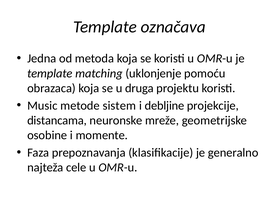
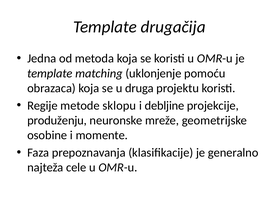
označava: označava -> drugačija
Music: Music -> Regije
sistem: sistem -> sklopu
distancama: distancama -> produženju
